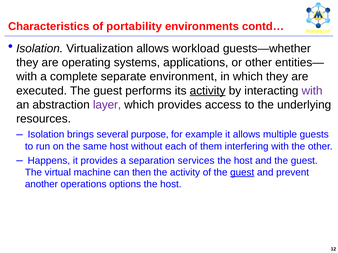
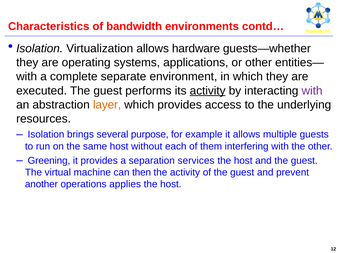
portability: portability -> bandwidth
workload: workload -> hardware
layer colour: purple -> orange
Happens: Happens -> Greening
guest at (242, 173) underline: present -> none
options: options -> applies
